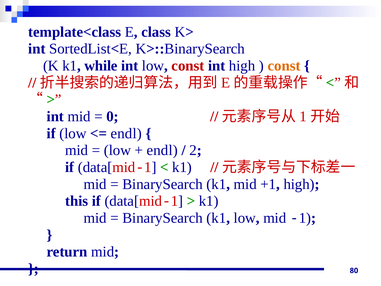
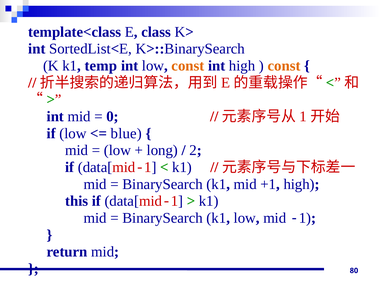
while: while -> temp
const at (188, 66) colour: red -> orange
endl at (126, 133): endl -> blue
endl at (162, 150): endl -> long
